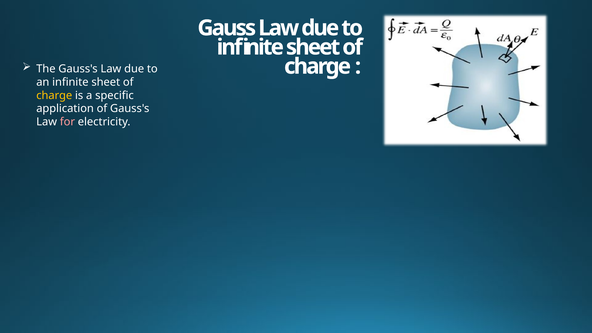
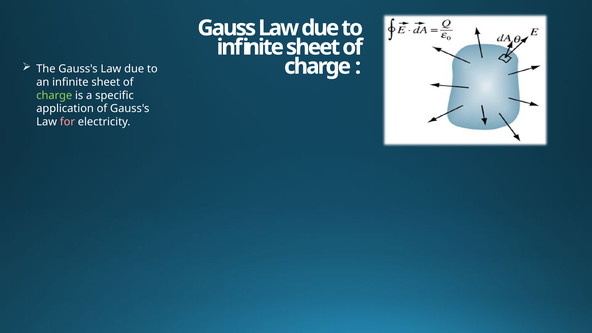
charge at (54, 95) colour: yellow -> light green
